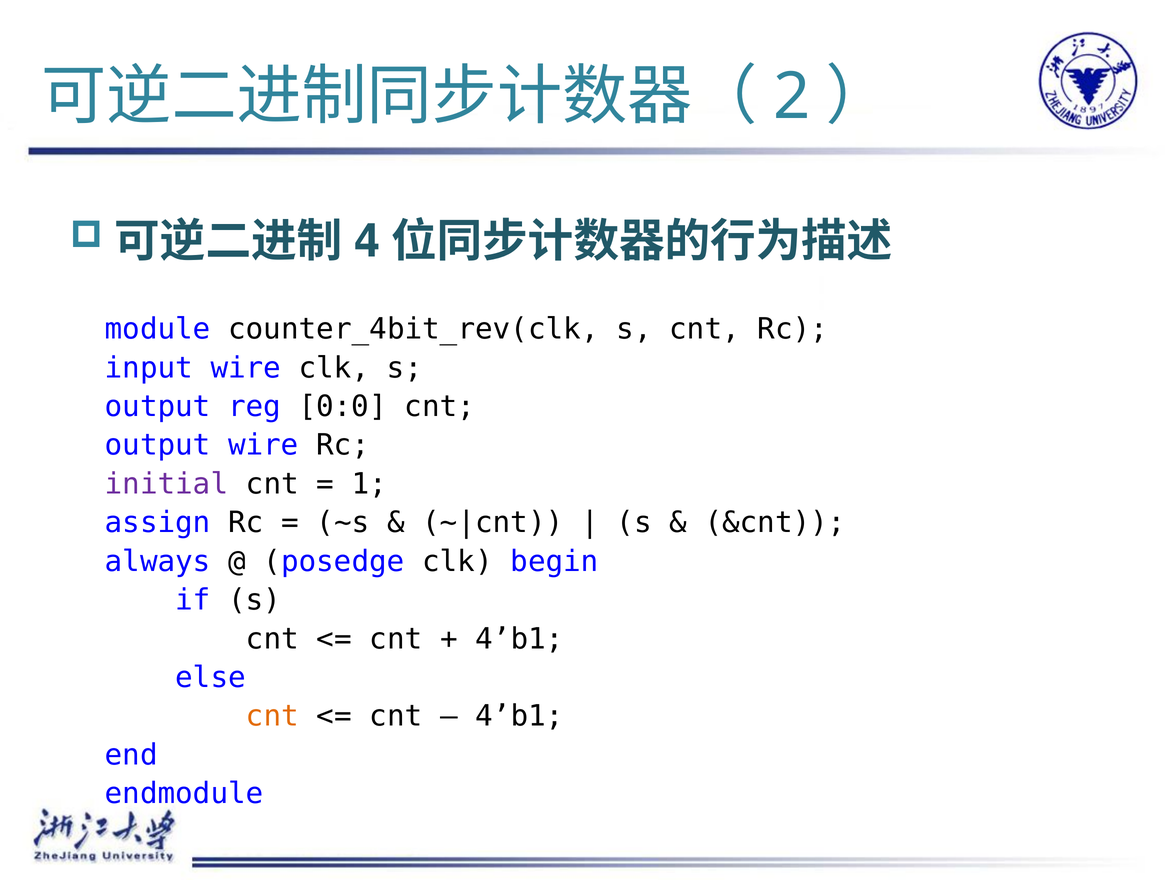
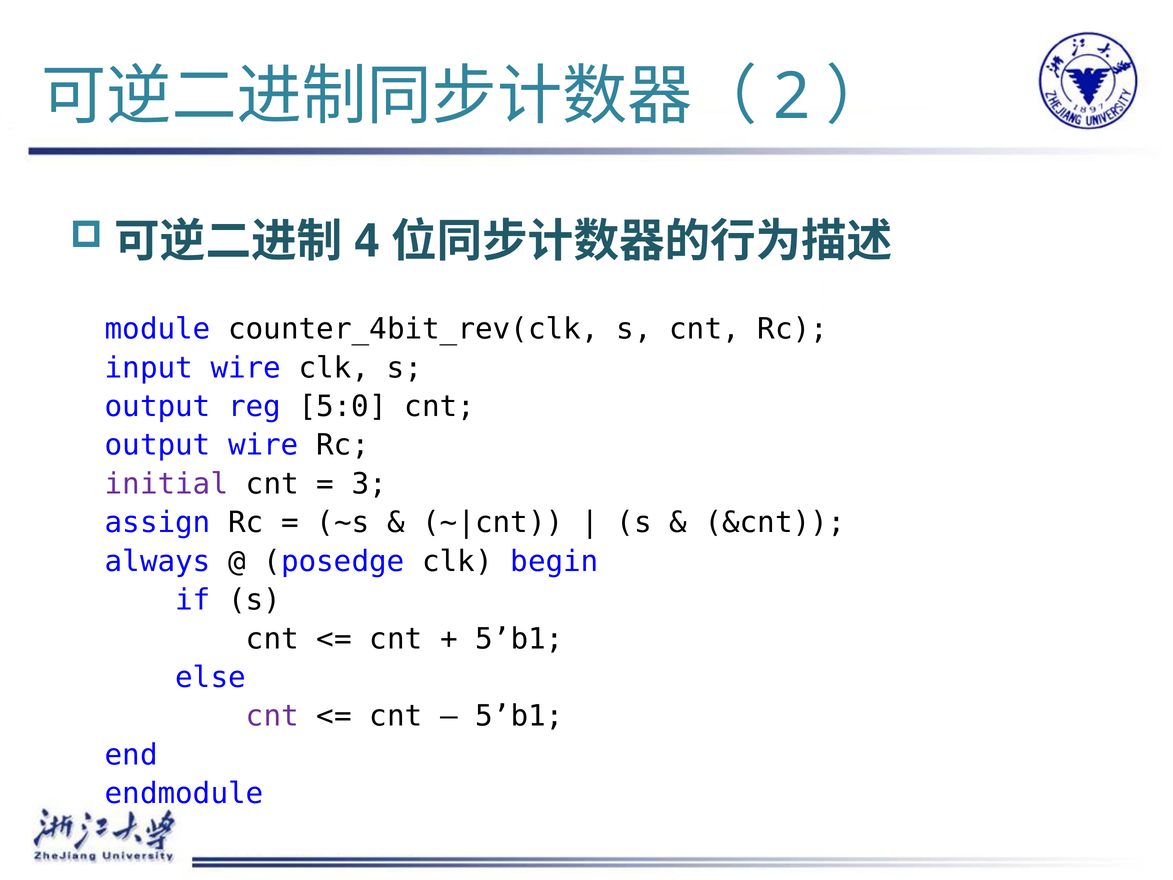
0:0: 0:0 -> 5:0
1: 1 -> 3
4’b1 at (519, 639): 4’b1 -> 5’b1
cnt at (272, 716) colour: orange -> purple
4’b1 at (519, 716): 4’b1 -> 5’b1
